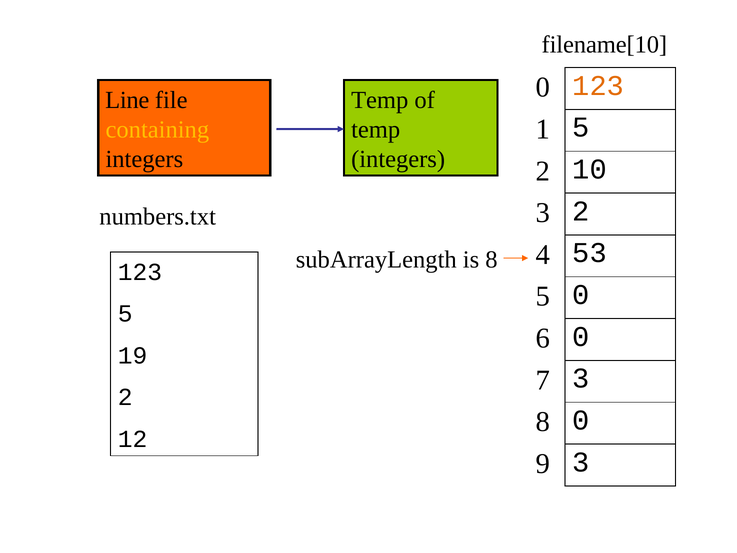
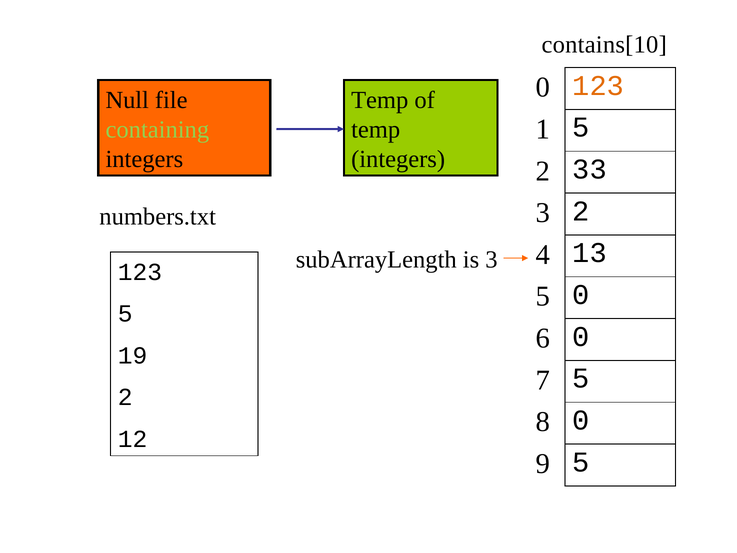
filename[10: filename[10 -> contains[10
Line: Line -> Null
containing colour: yellow -> light green
10: 10 -> 33
53: 53 -> 13
is 8: 8 -> 3
7 3: 3 -> 5
9 3: 3 -> 5
